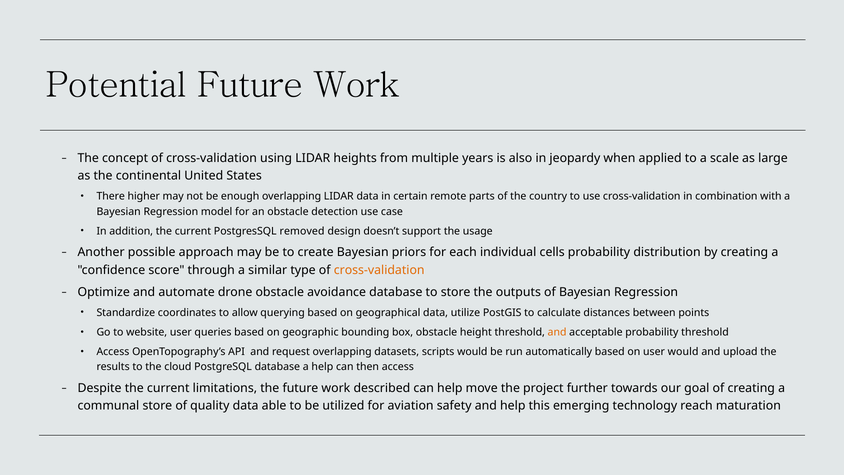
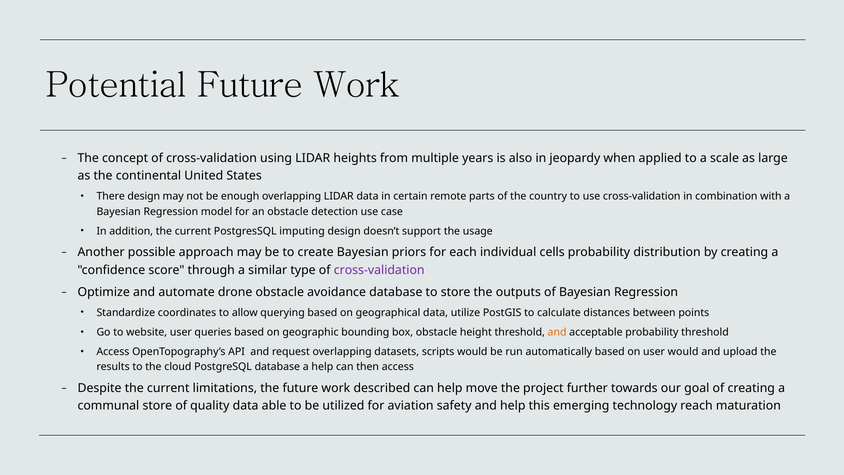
There higher: higher -> design
removed: removed -> imputing
cross-validation at (379, 270) colour: orange -> purple
